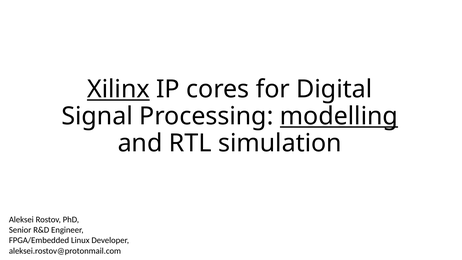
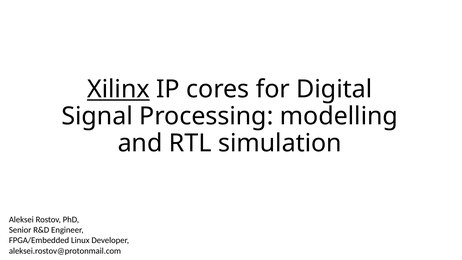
modelling underline: present -> none
